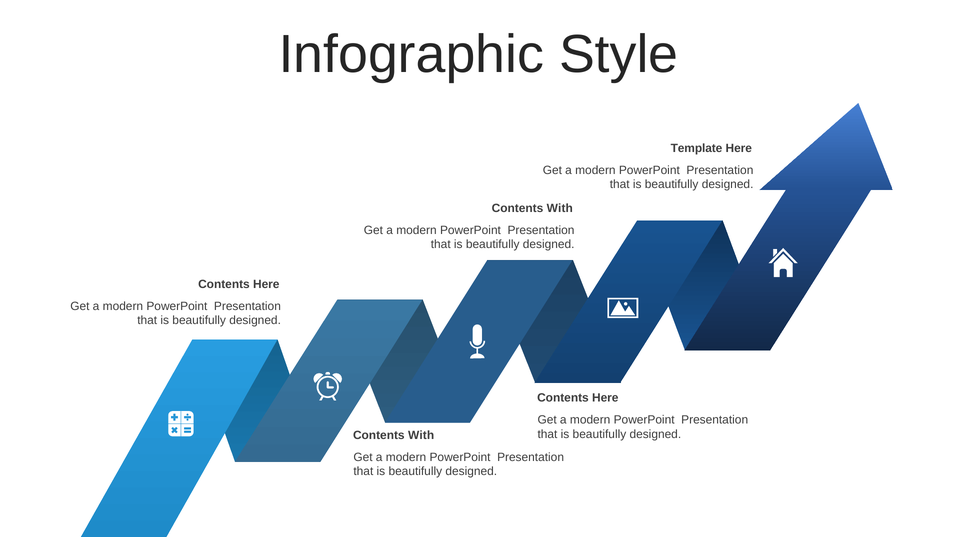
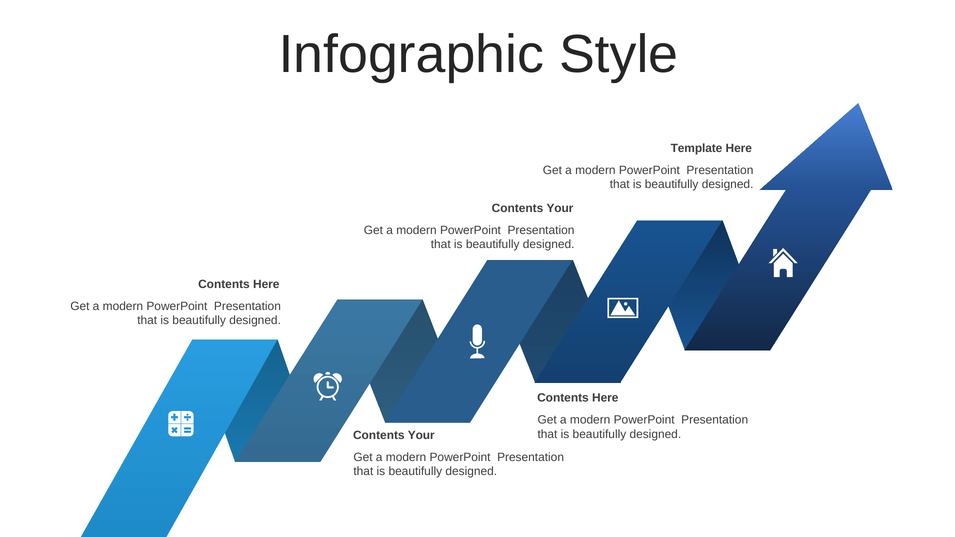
With at (560, 208): With -> Your
With at (421, 435): With -> Your
